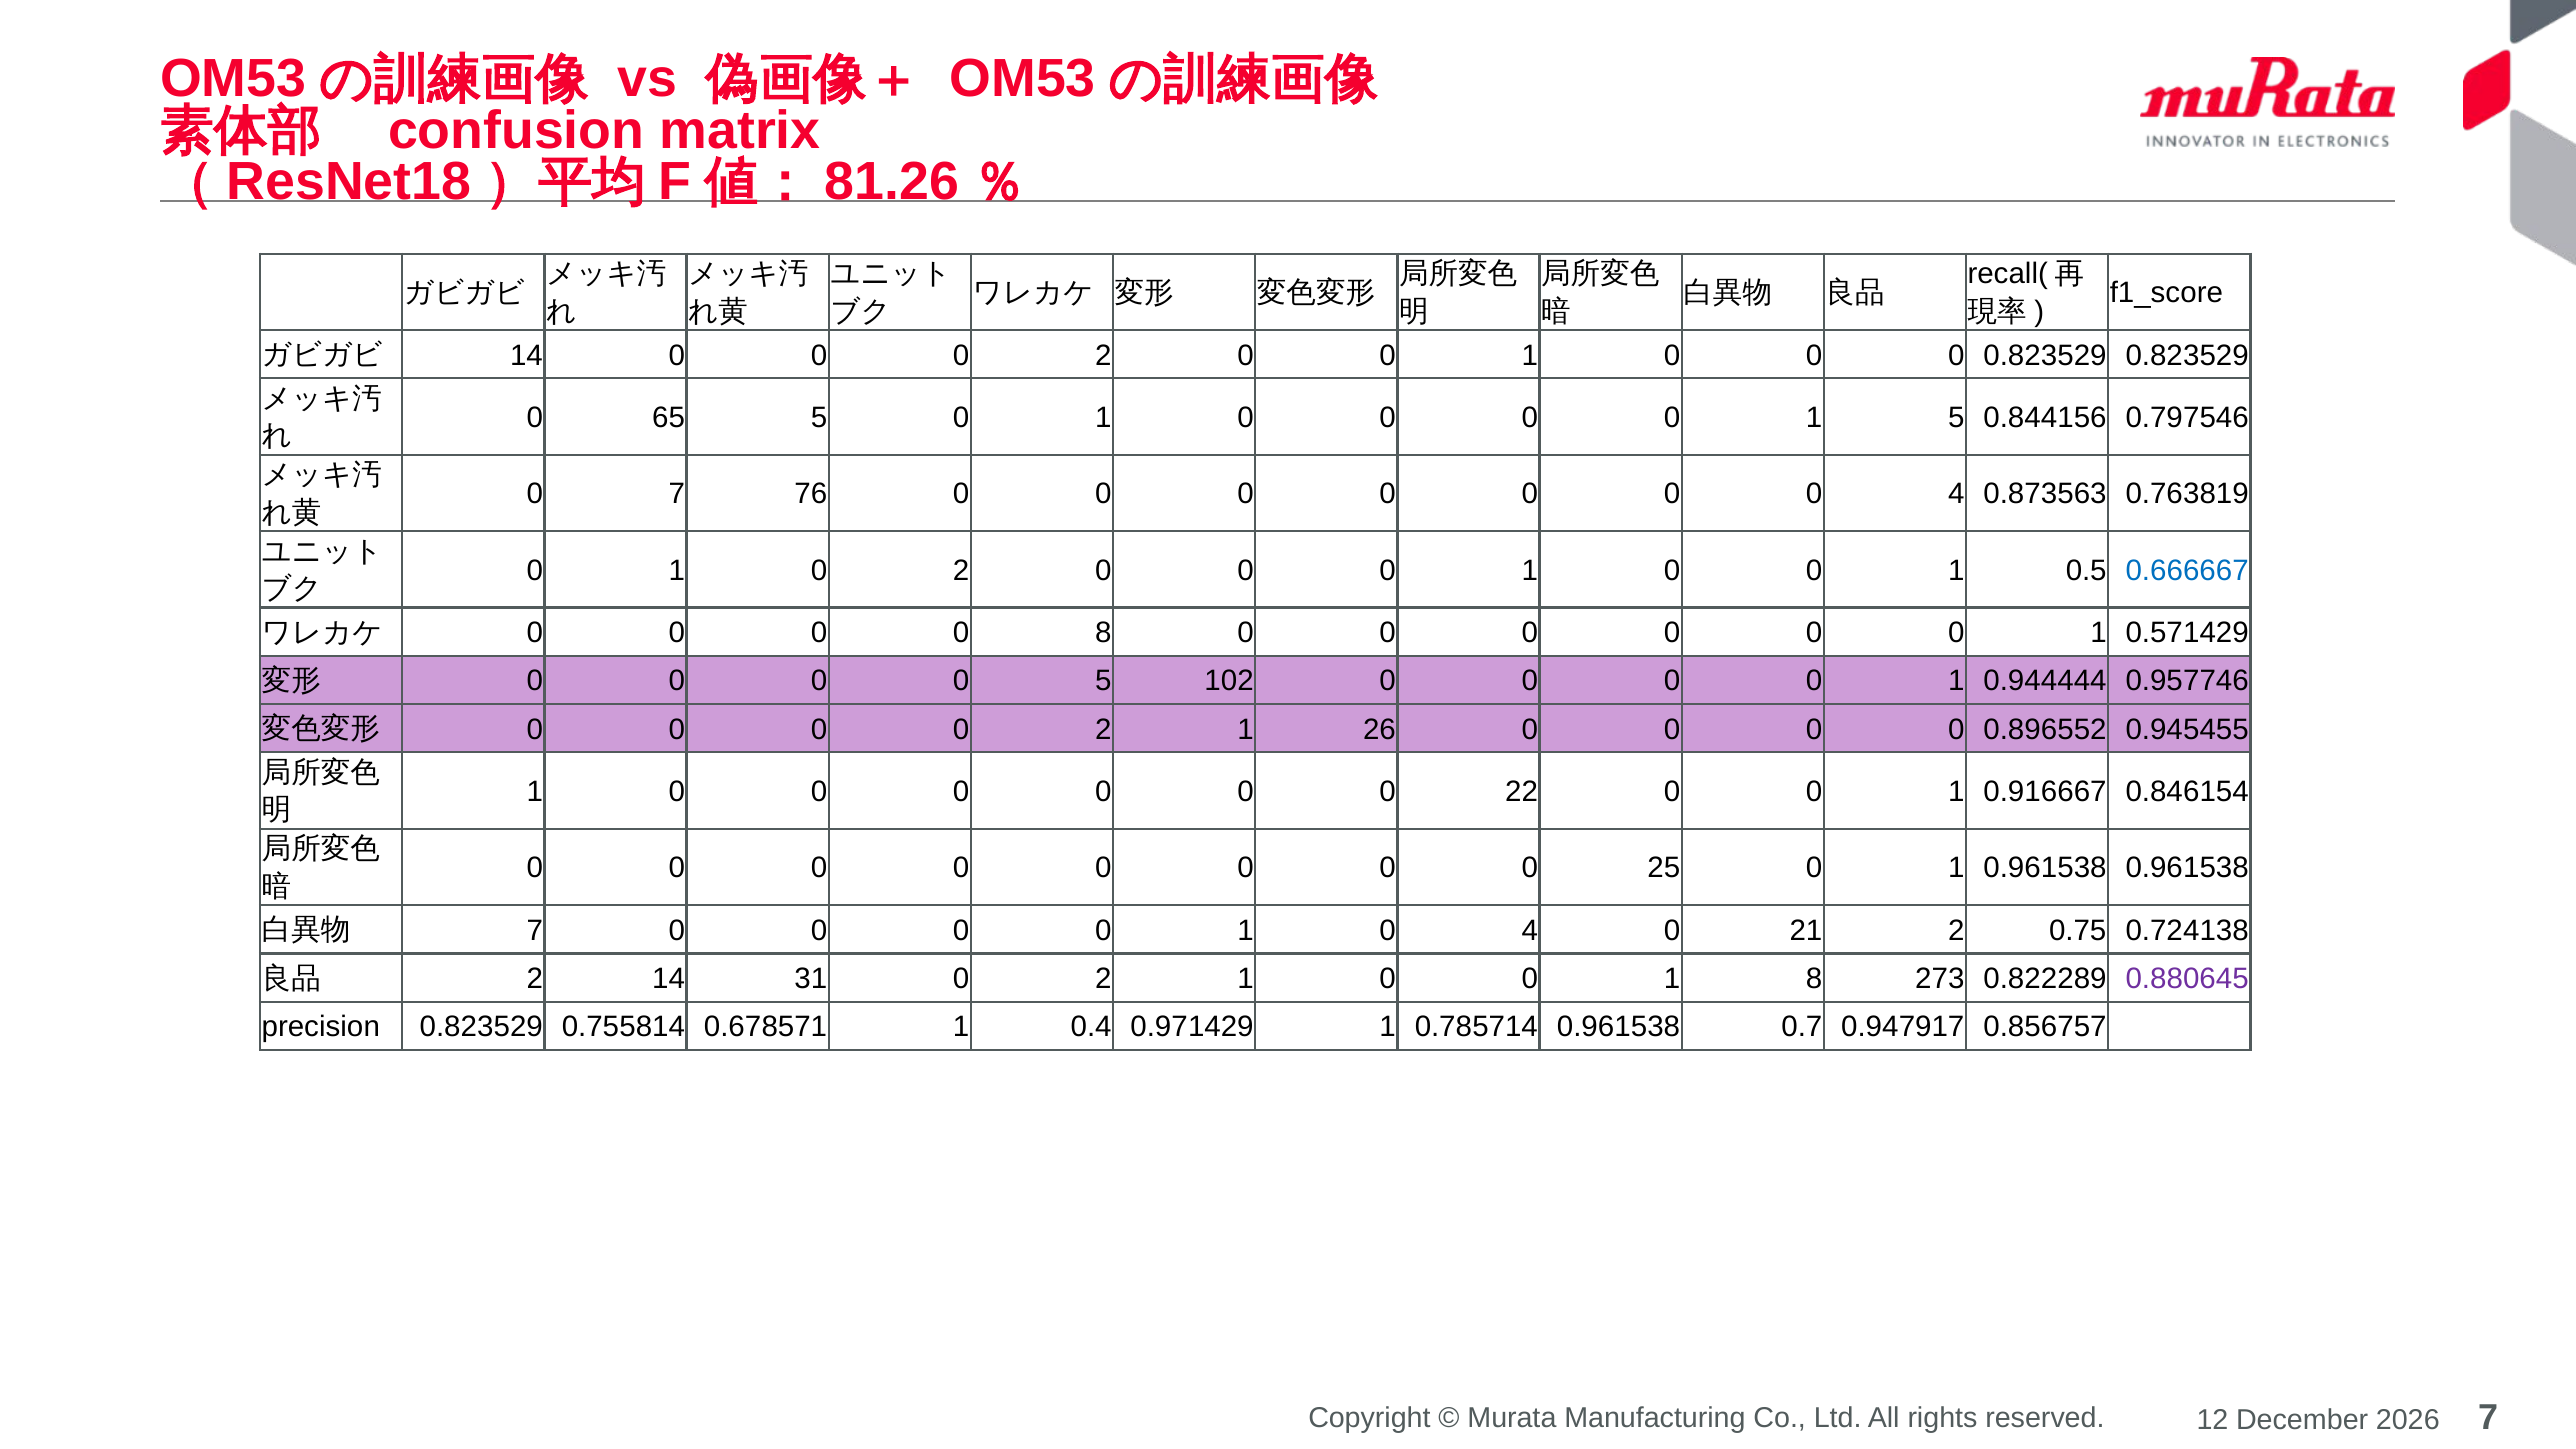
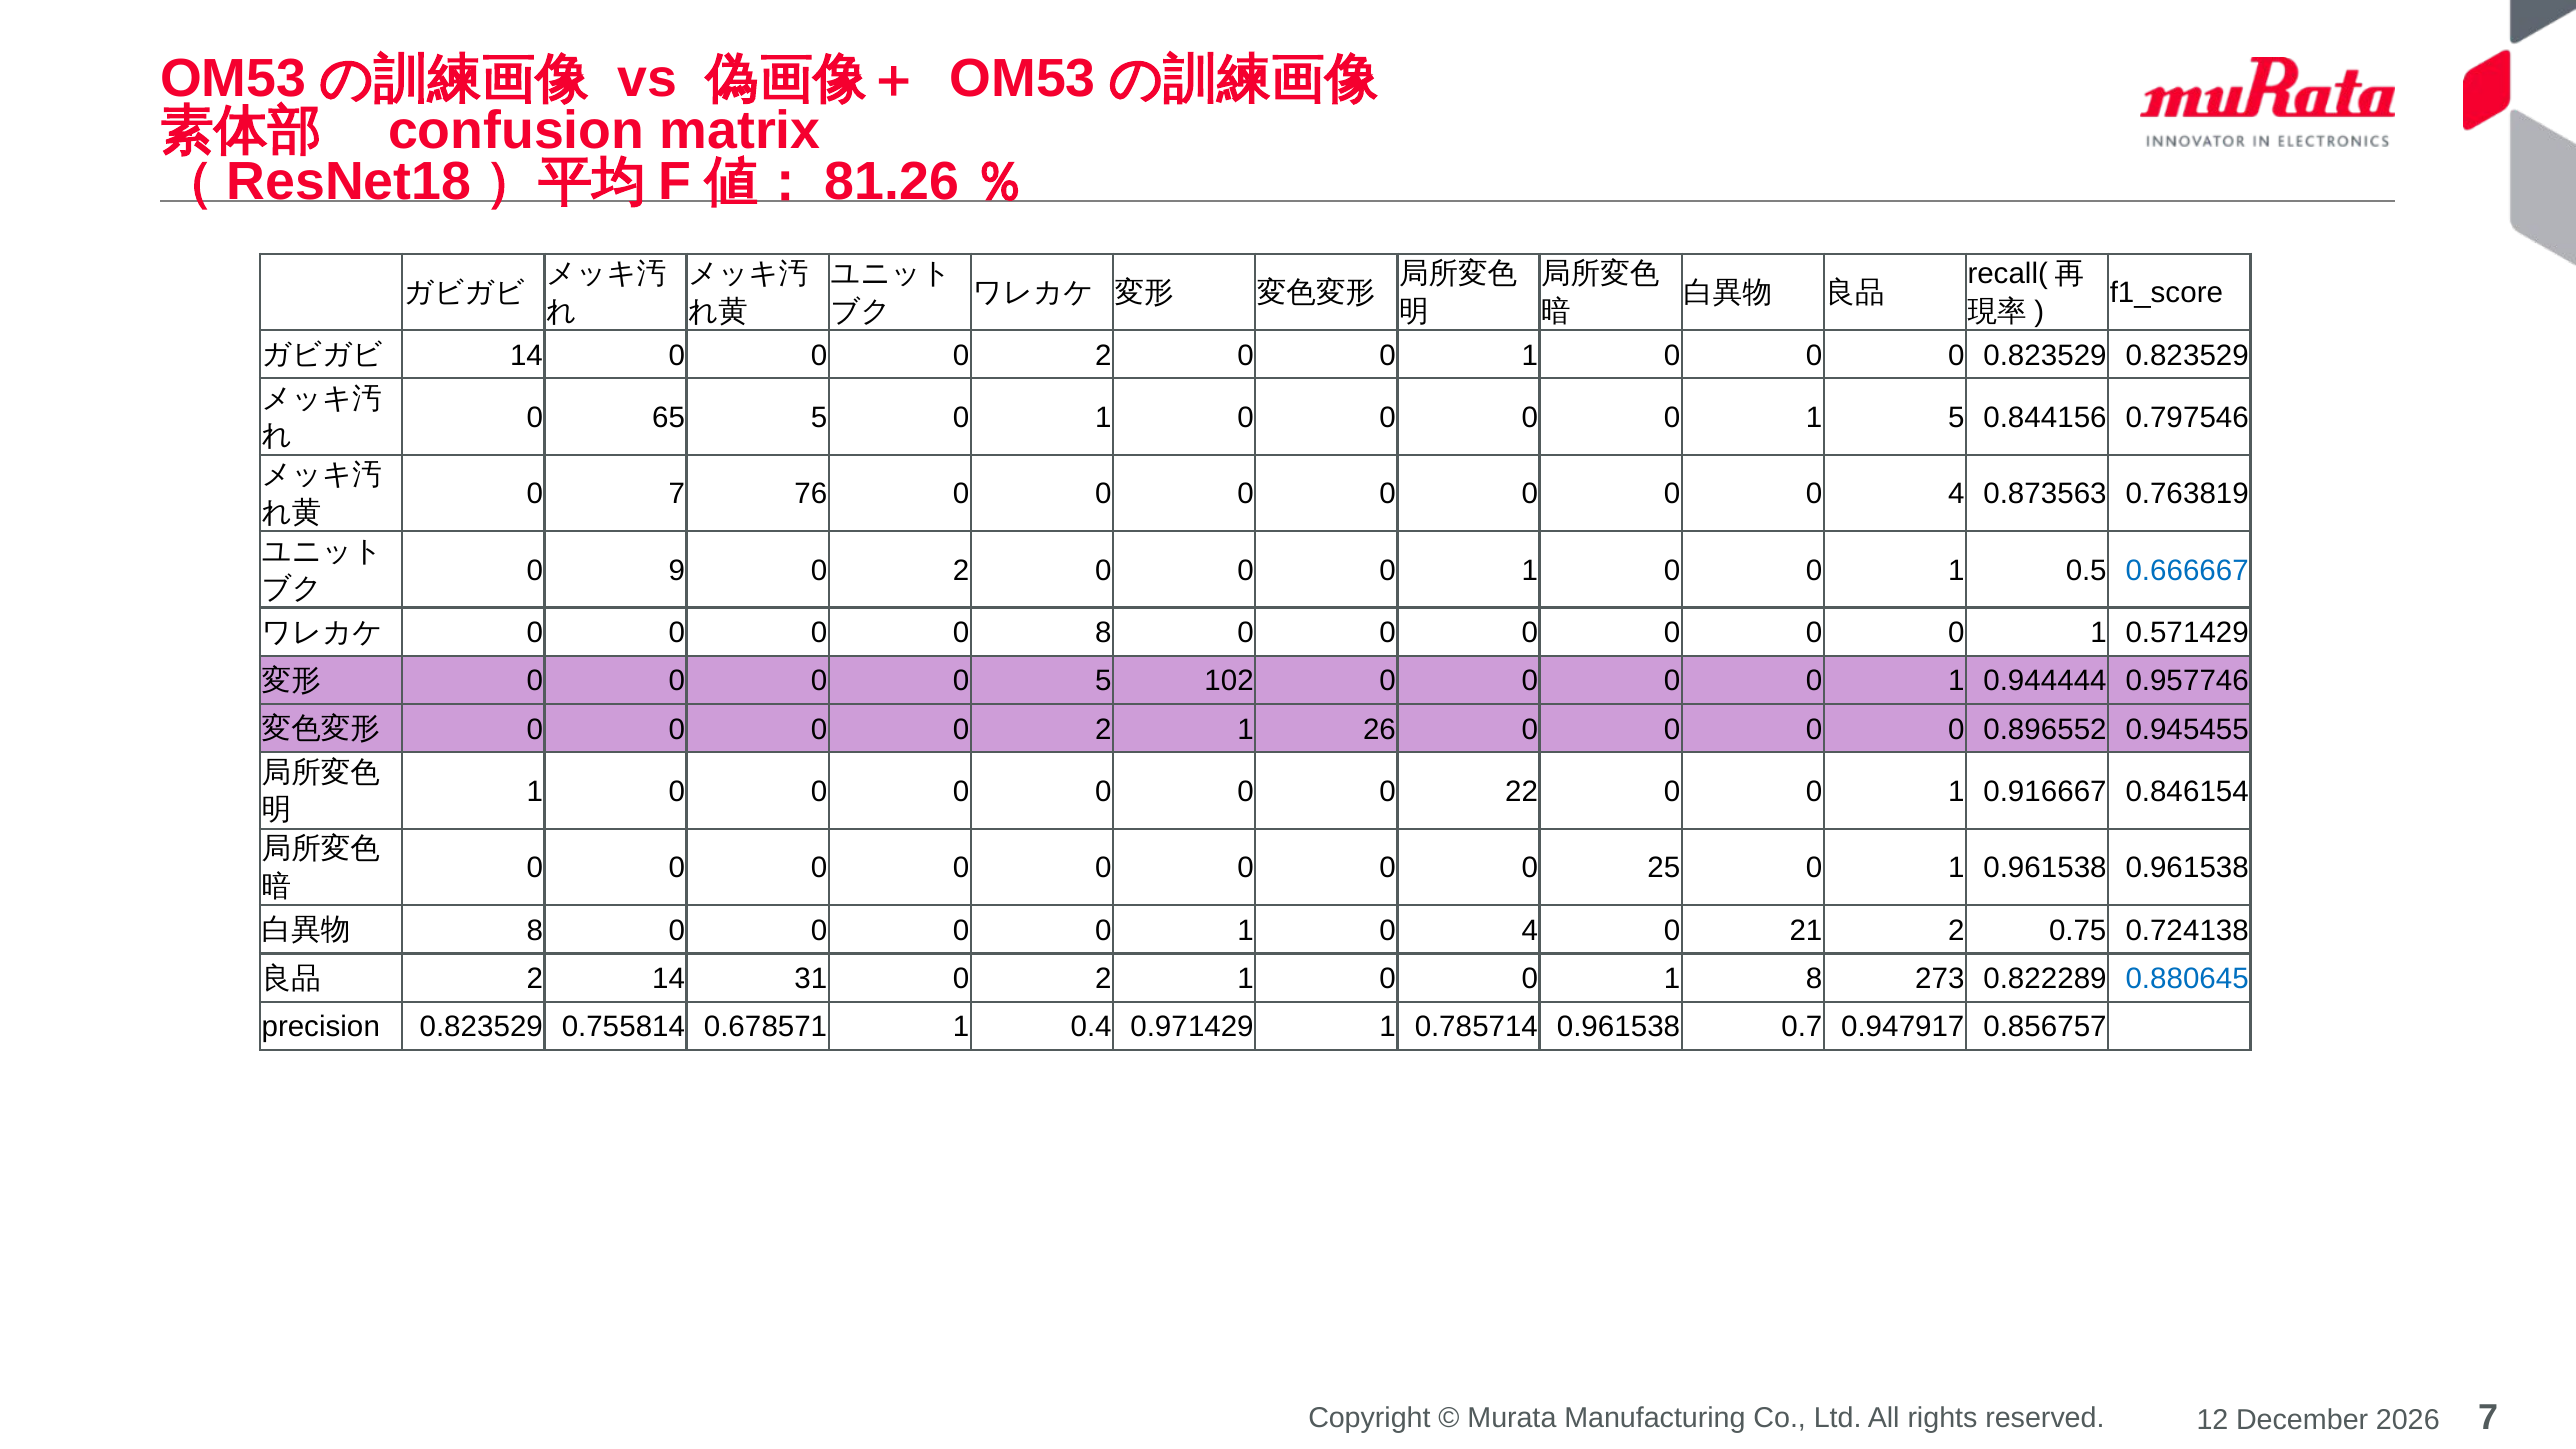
1 at (677, 571): 1 -> 9
7 at (535, 931): 7 -> 8
0.880645 colour: purple -> blue
